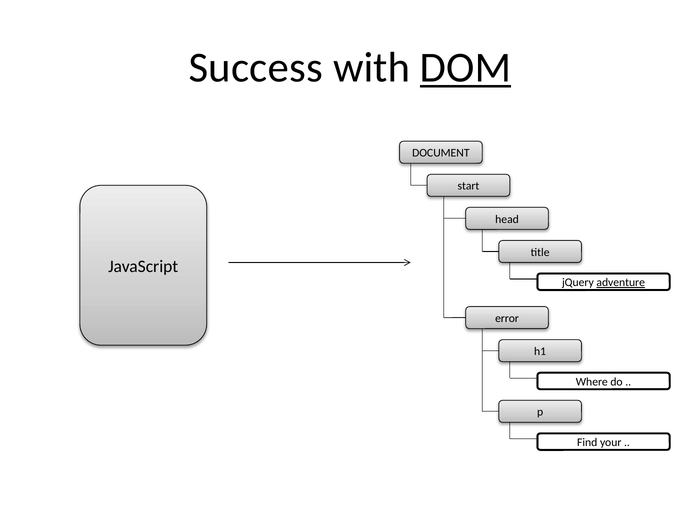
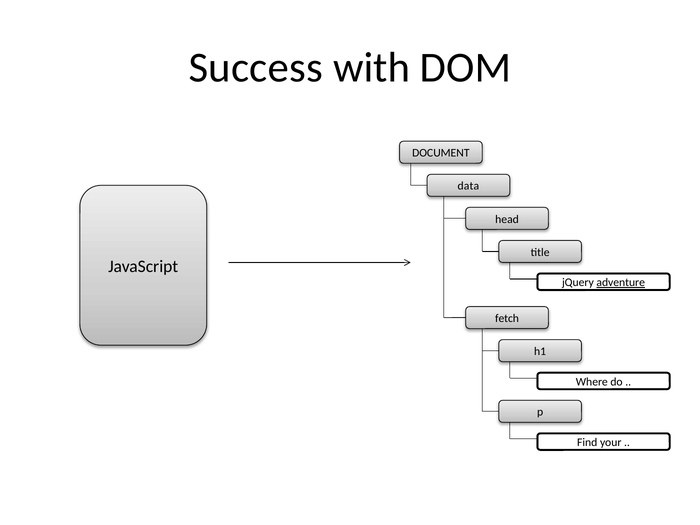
DOM underline: present -> none
start: start -> data
error: error -> fetch
